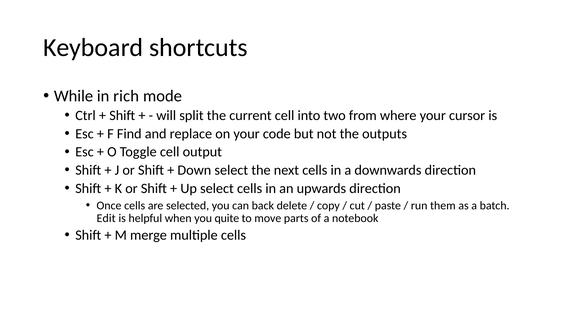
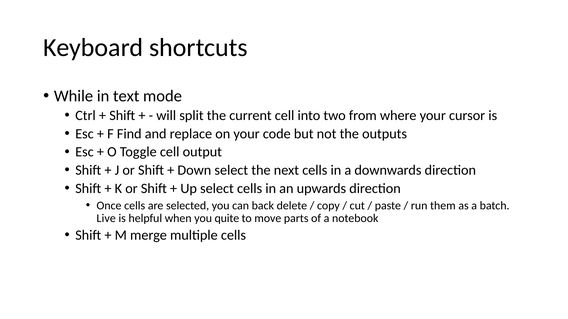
rich: rich -> text
Edit: Edit -> Live
